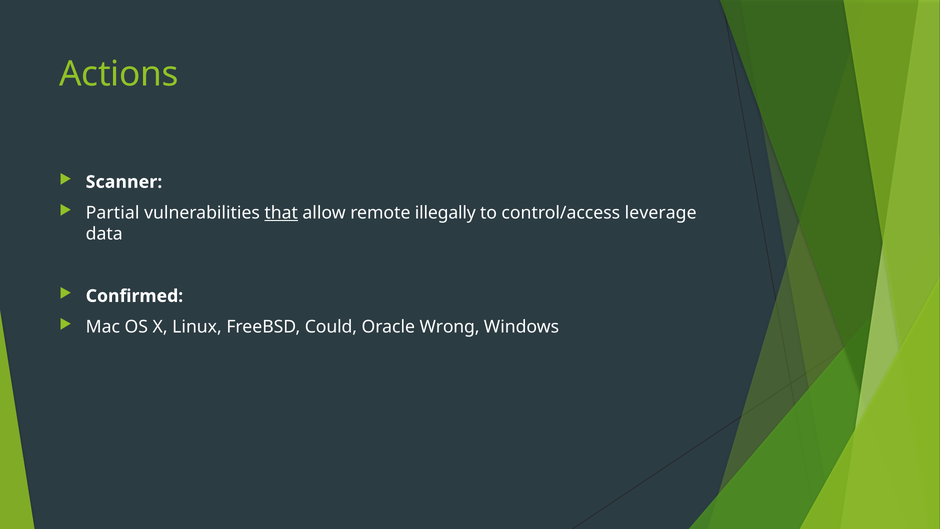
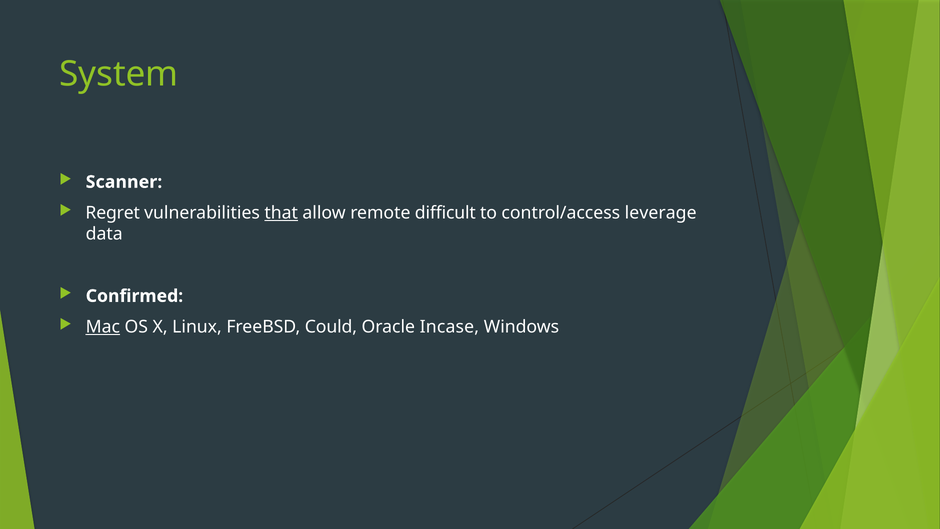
Actions: Actions -> System
Partial: Partial -> Regret
illegally: illegally -> difficult
Mac underline: none -> present
Wrong: Wrong -> Incase
